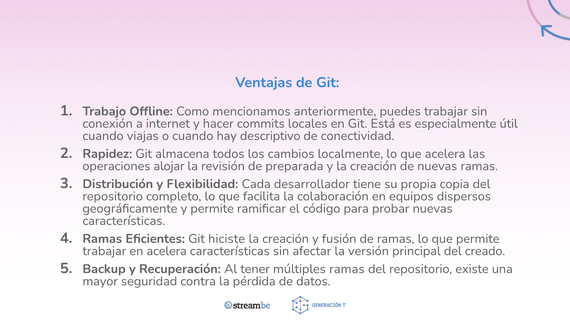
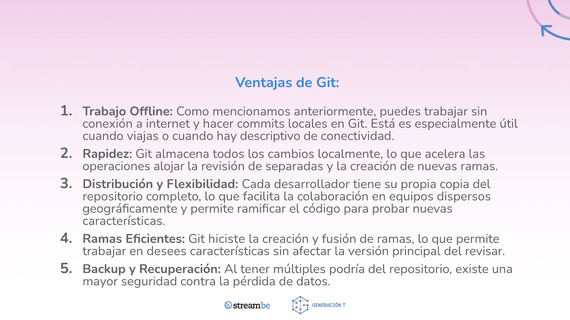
preparada: preparada -> separadas
en acelera: acelera -> desees
creado: creado -> revisar
múltiples ramas: ramas -> podría
